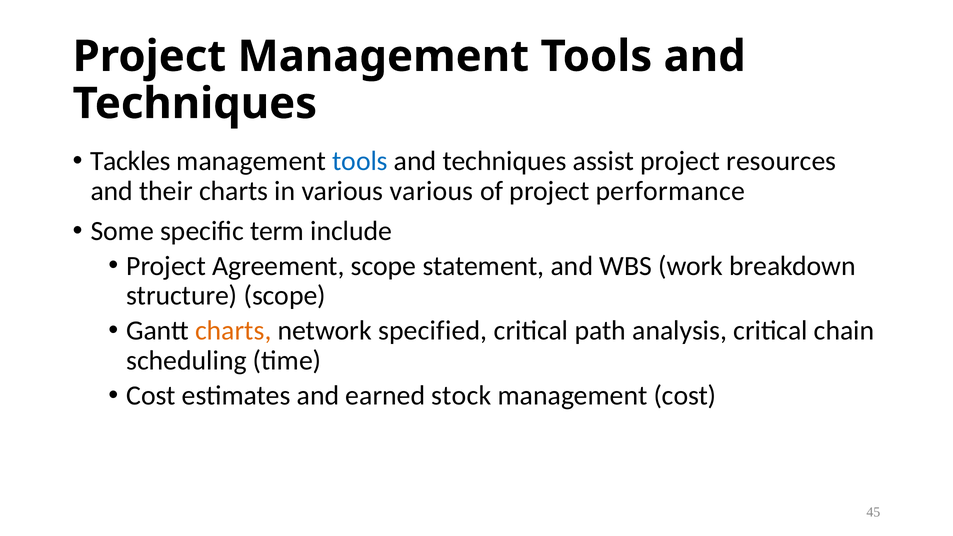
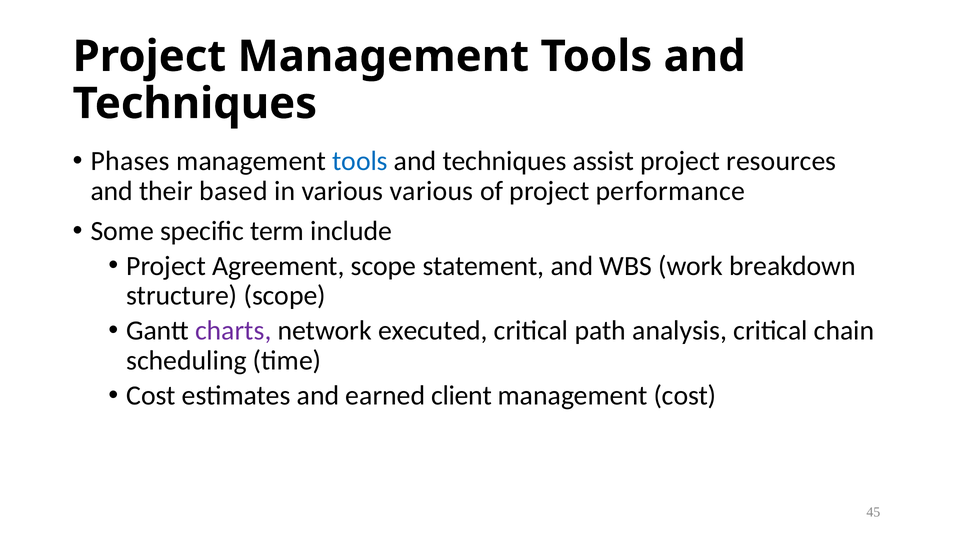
Tackles: Tackles -> Phases
their charts: charts -> based
charts at (233, 331) colour: orange -> purple
specified: specified -> executed
stock: stock -> client
